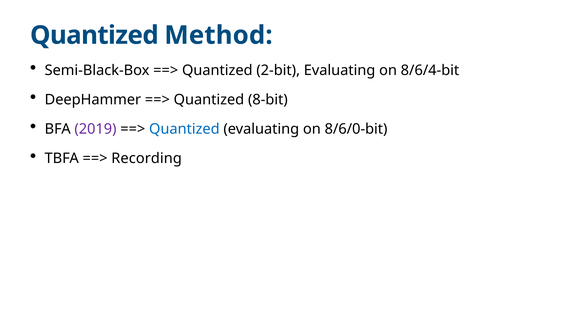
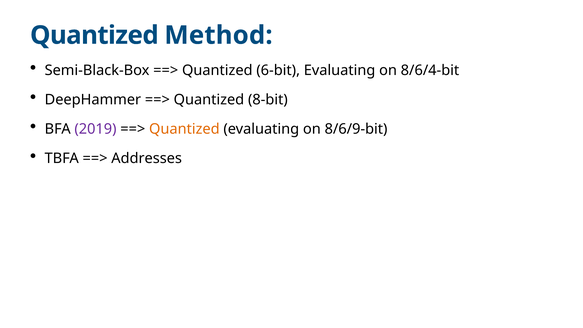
2-bit: 2-bit -> 6-bit
Quantized at (184, 129) colour: blue -> orange
8/6/0-bit: 8/6/0-bit -> 8/6/9-bit
Recording: Recording -> Addresses
